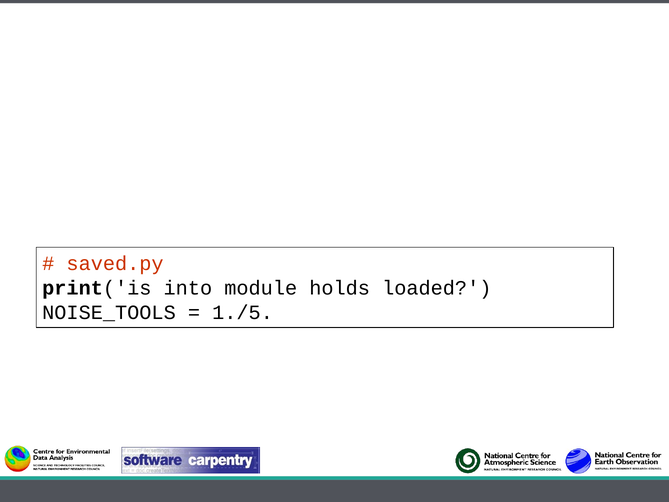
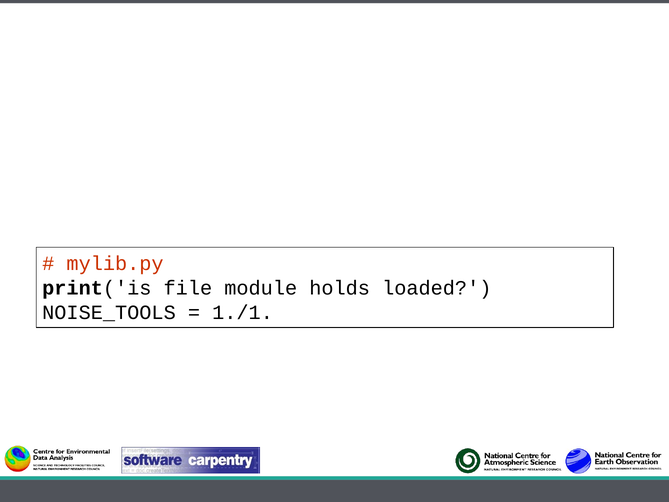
saved.py: saved.py -> mylib.py
into: into -> file
1./5: 1./5 -> 1./1
